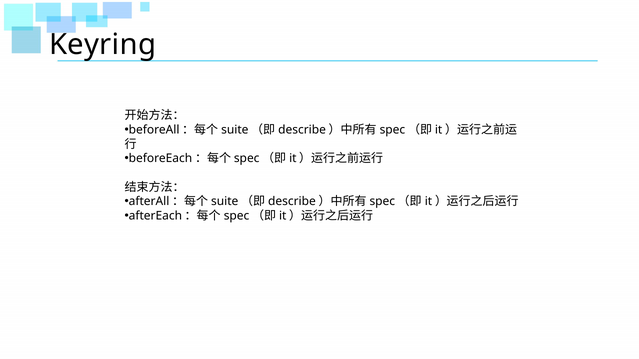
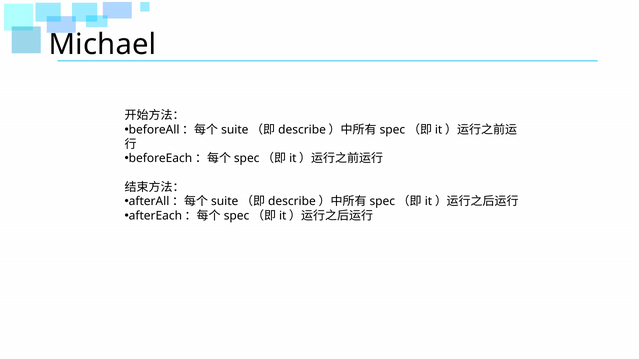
Keyring: Keyring -> Michael
